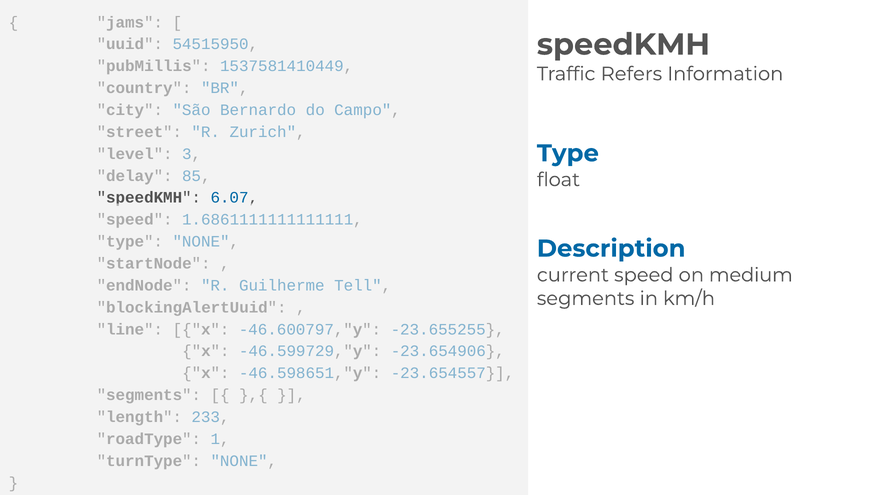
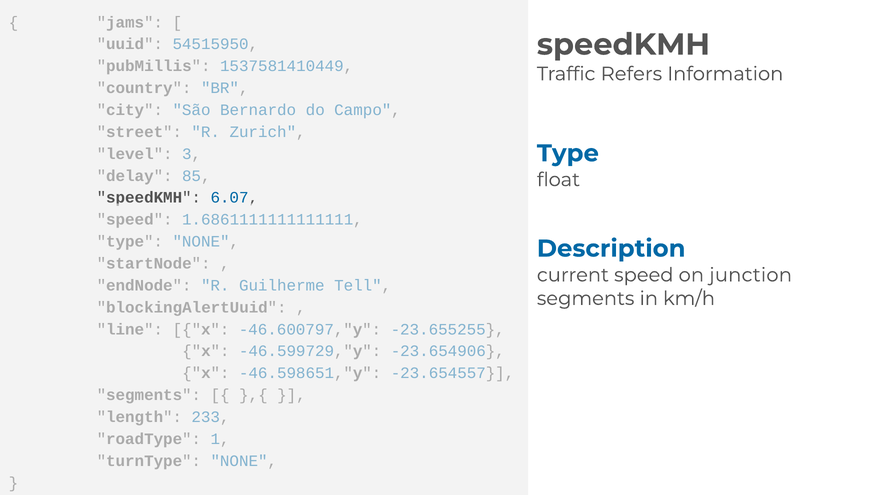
medium: medium -> junction
